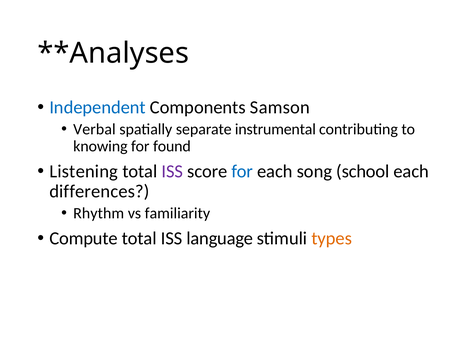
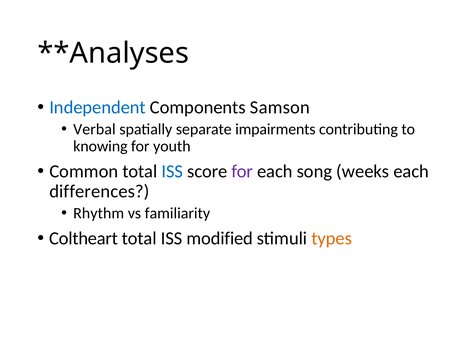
instrumental: instrumental -> impairments
found: found -> youth
Listening: Listening -> Common
ISS at (172, 171) colour: purple -> blue
for at (242, 171) colour: blue -> purple
school: school -> weeks
Compute: Compute -> Coltheart
language: language -> modified
